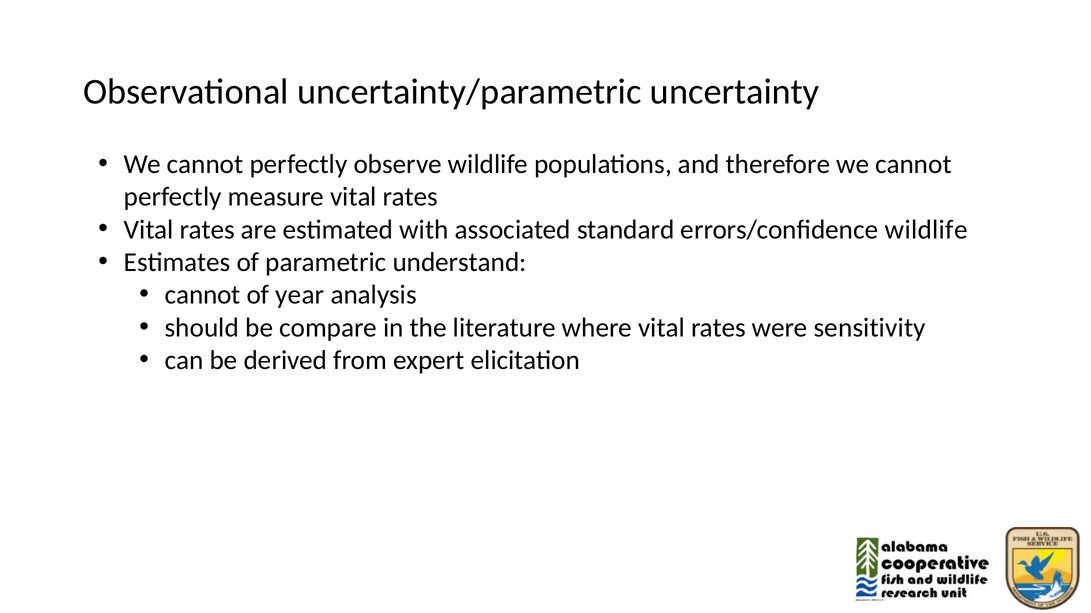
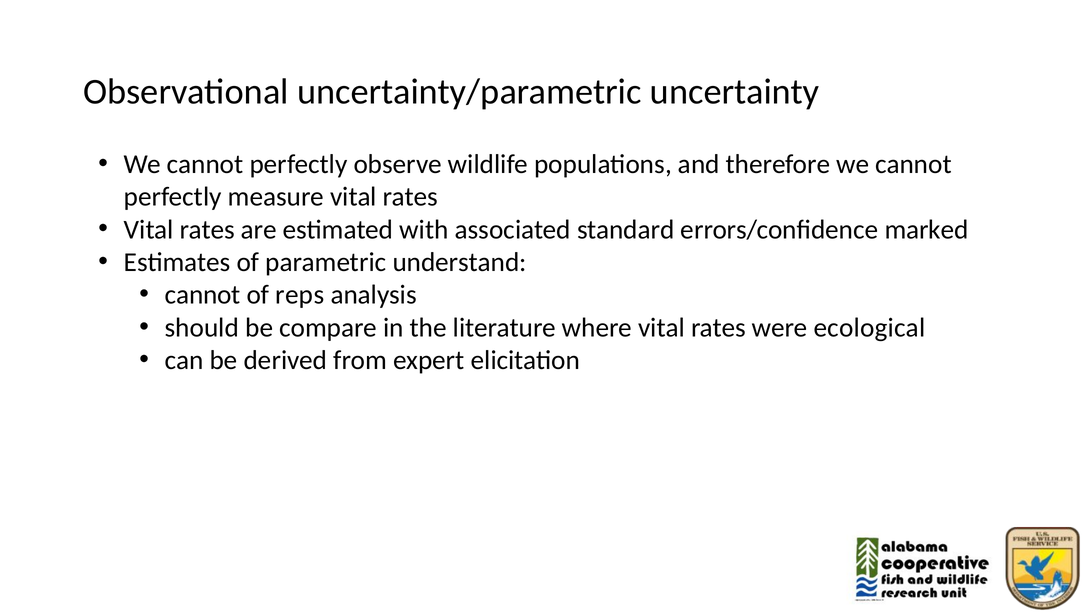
errors/confidence wildlife: wildlife -> marked
year: year -> reps
sensitivity: sensitivity -> ecological
